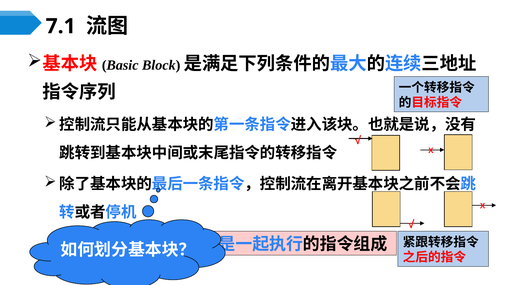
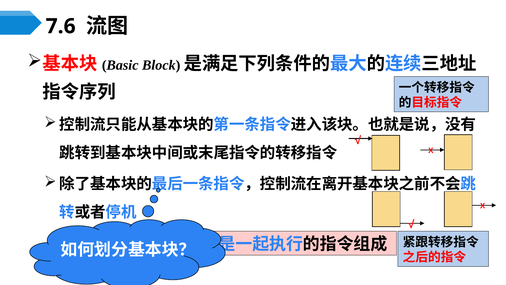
7.1: 7.1 -> 7.6
